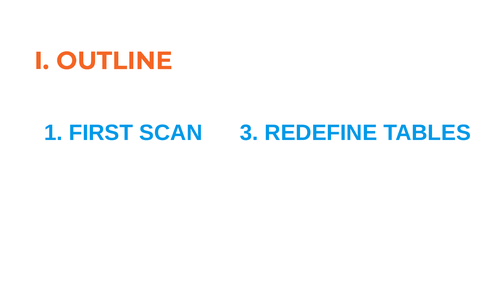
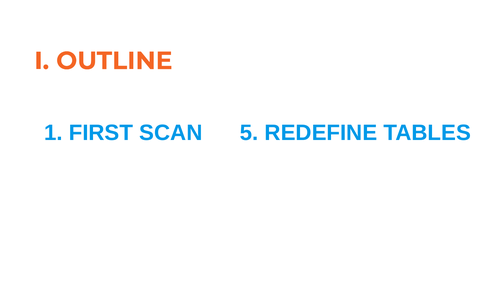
3: 3 -> 5
